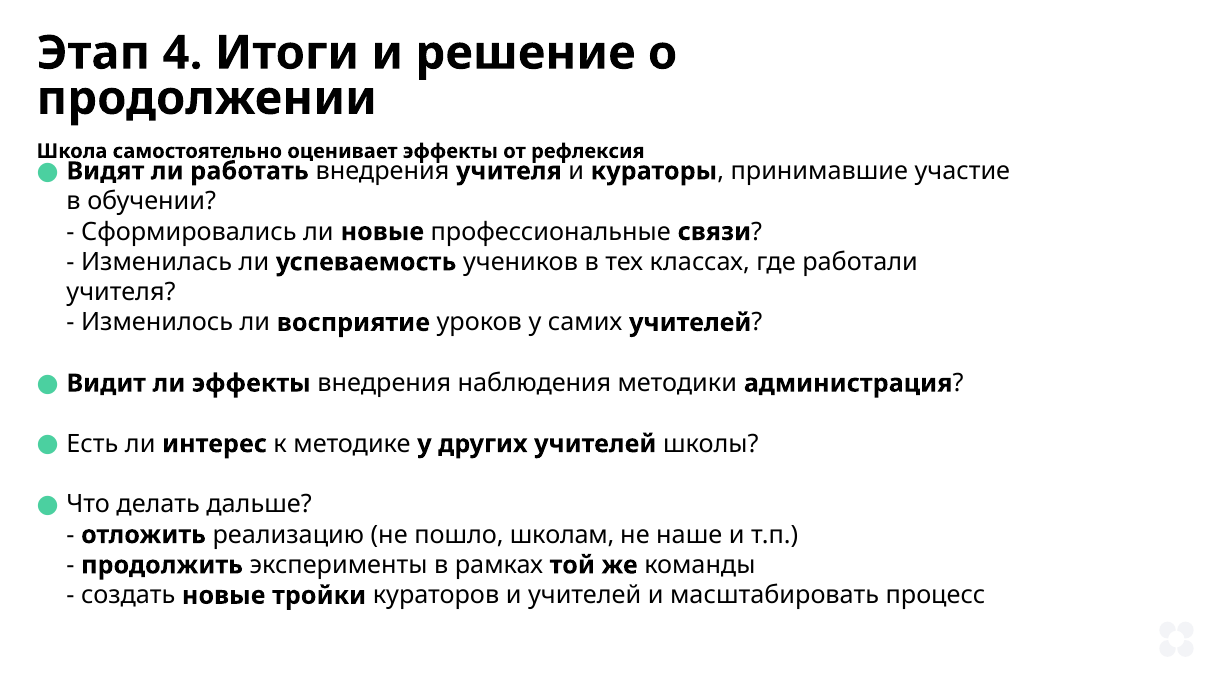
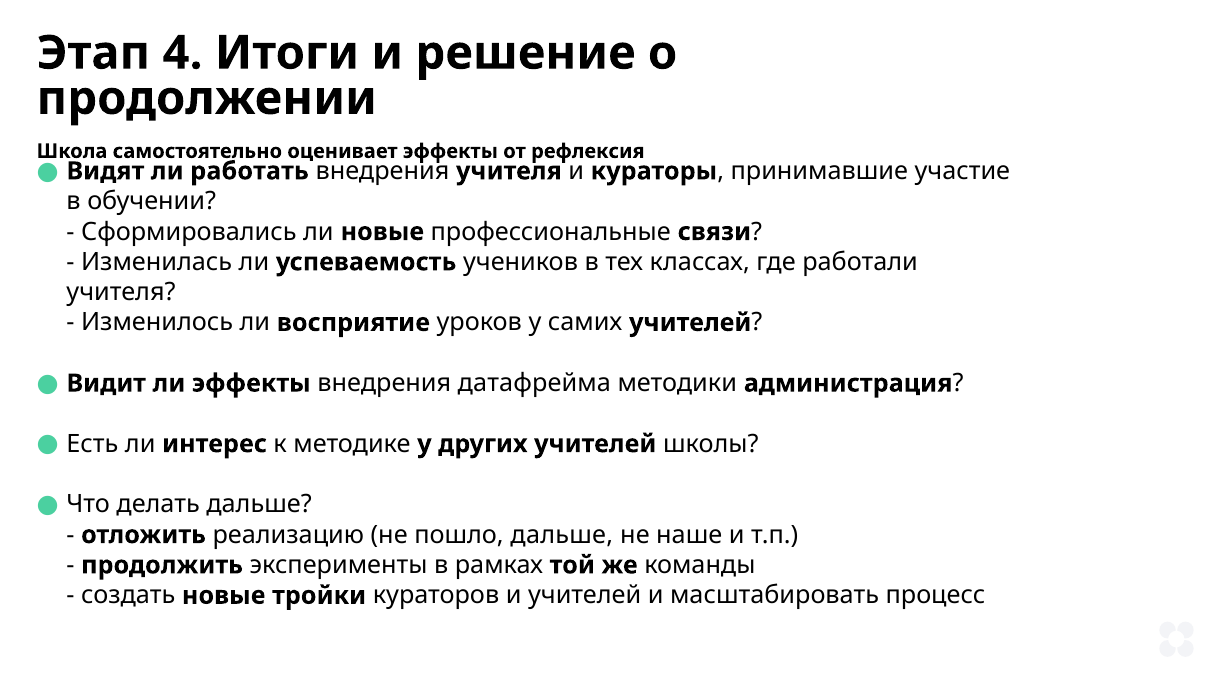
наблюдения: наблюдения -> датафрейма
пошло школам: школам -> дальше
